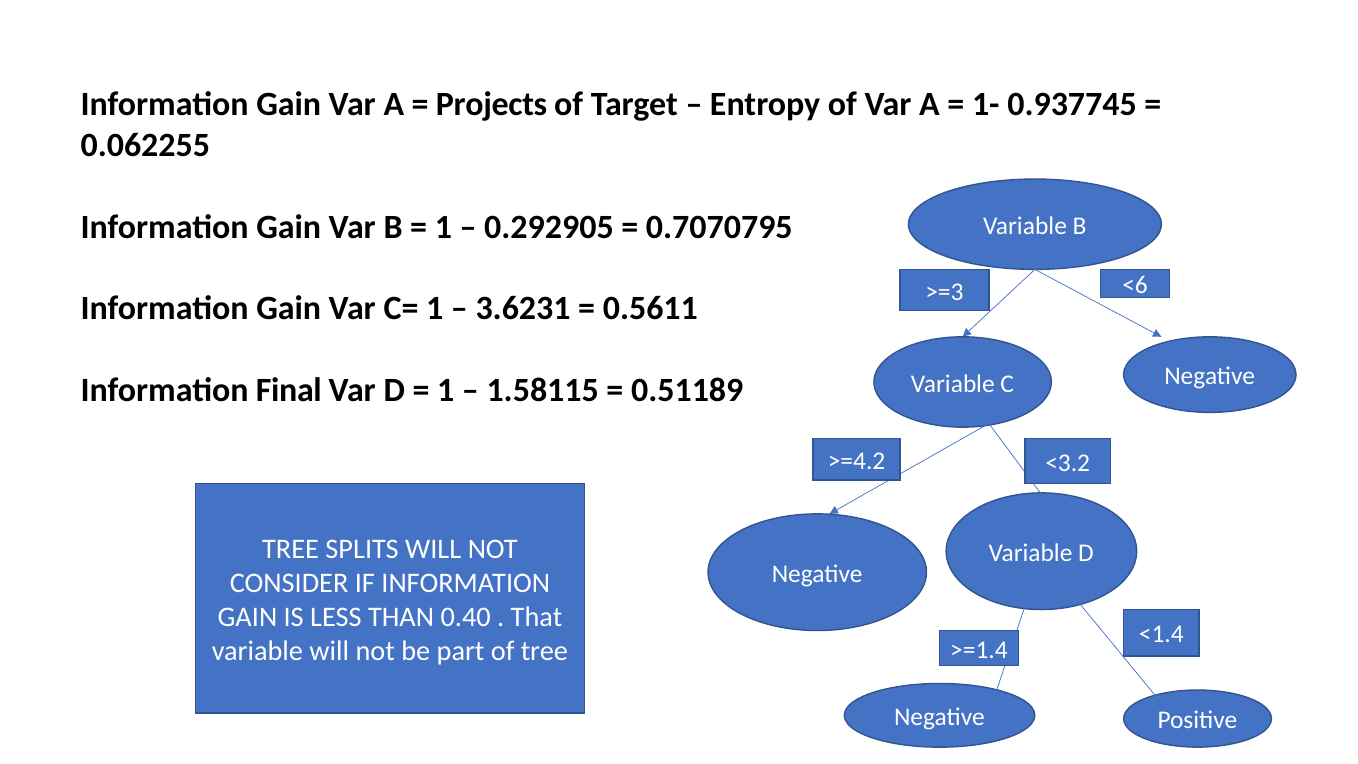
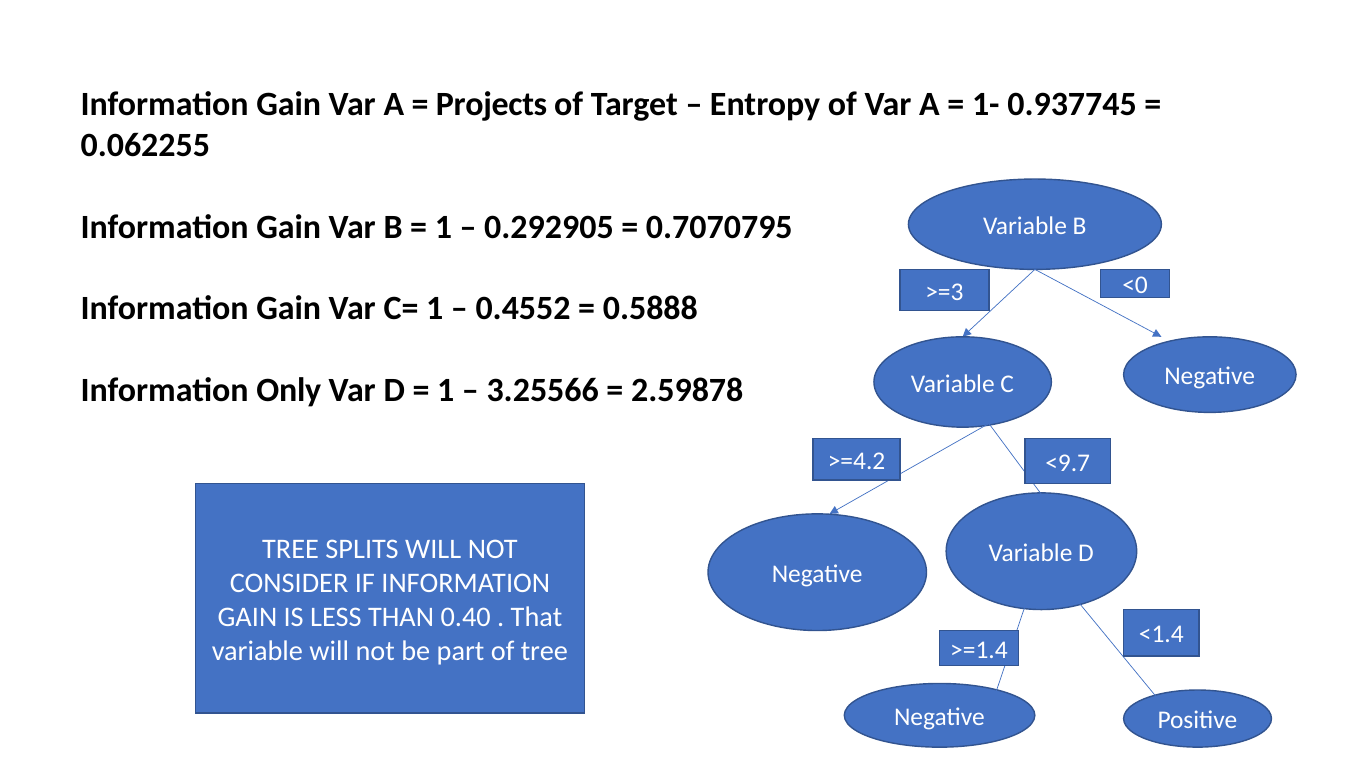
<6: <6 -> <0
3.6231: 3.6231 -> 0.4552
0.5611: 0.5611 -> 0.5888
Final: Final -> Only
1.58115: 1.58115 -> 3.25566
0.51189: 0.51189 -> 2.59878
<3.2: <3.2 -> <9.7
